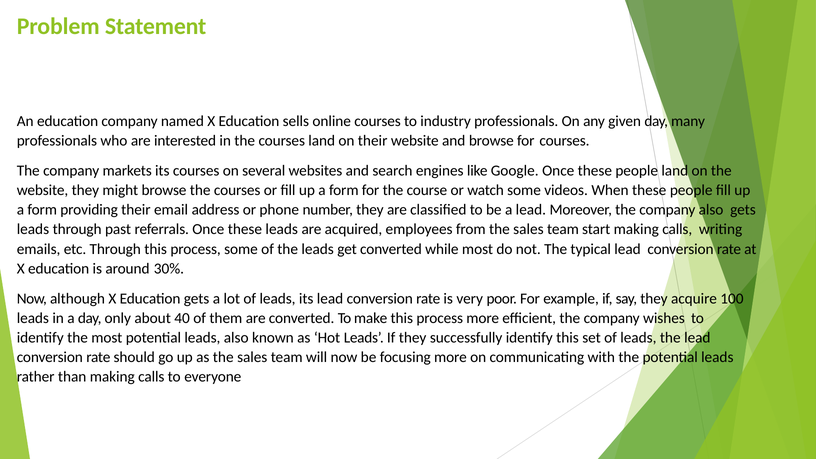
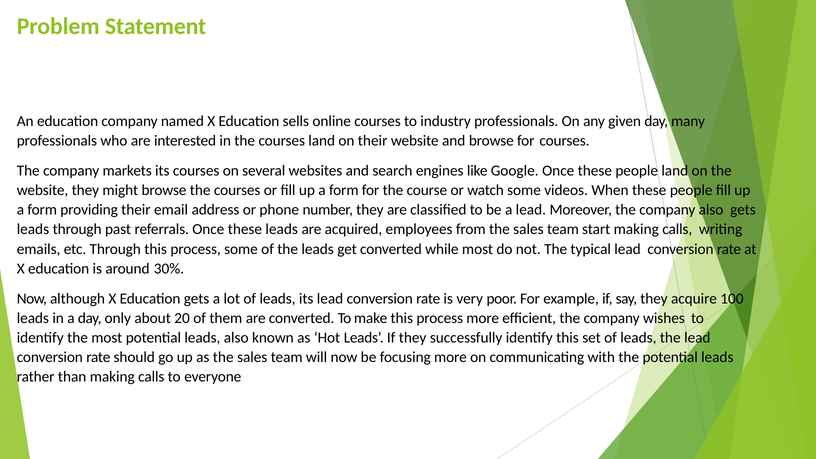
40: 40 -> 20
